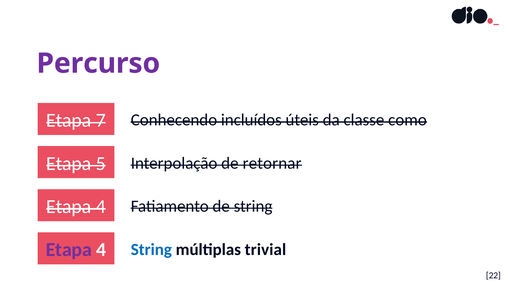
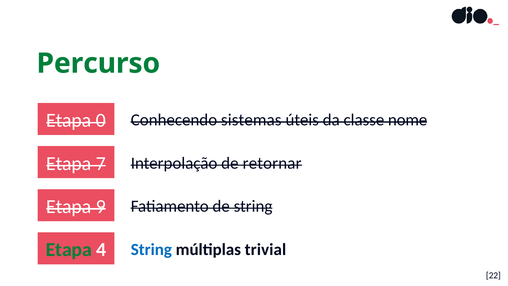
Percurso colour: purple -> green
7: 7 -> 0
incluídos: incluídos -> sistemas
como: como -> nome
5: 5 -> 7
4 at (101, 206): 4 -> 9
Etapa at (69, 250) colour: purple -> green
